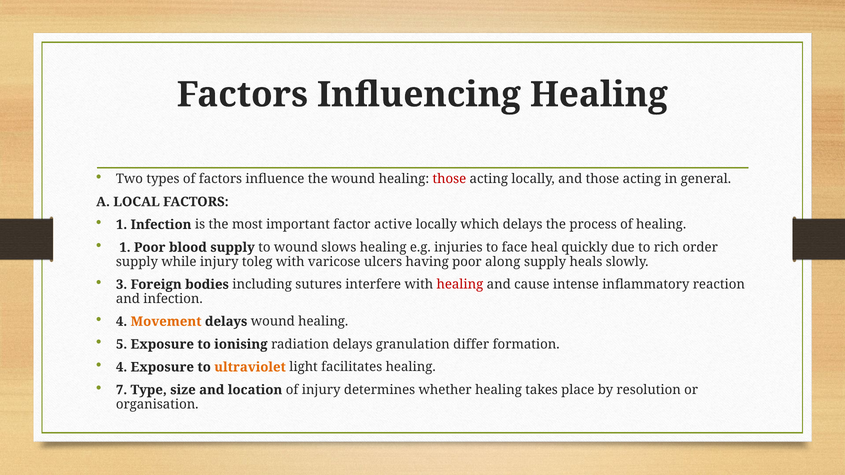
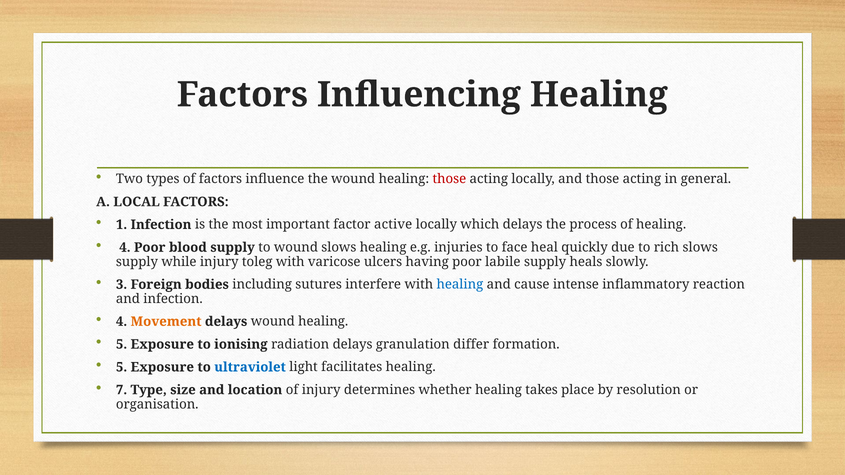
1 at (125, 248): 1 -> 4
rich order: order -> slows
along: along -> labile
healing at (460, 285) colour: red -> blue
4 at (122, 367): 4 -> 5
ultraviolet colour: orange -> blue
